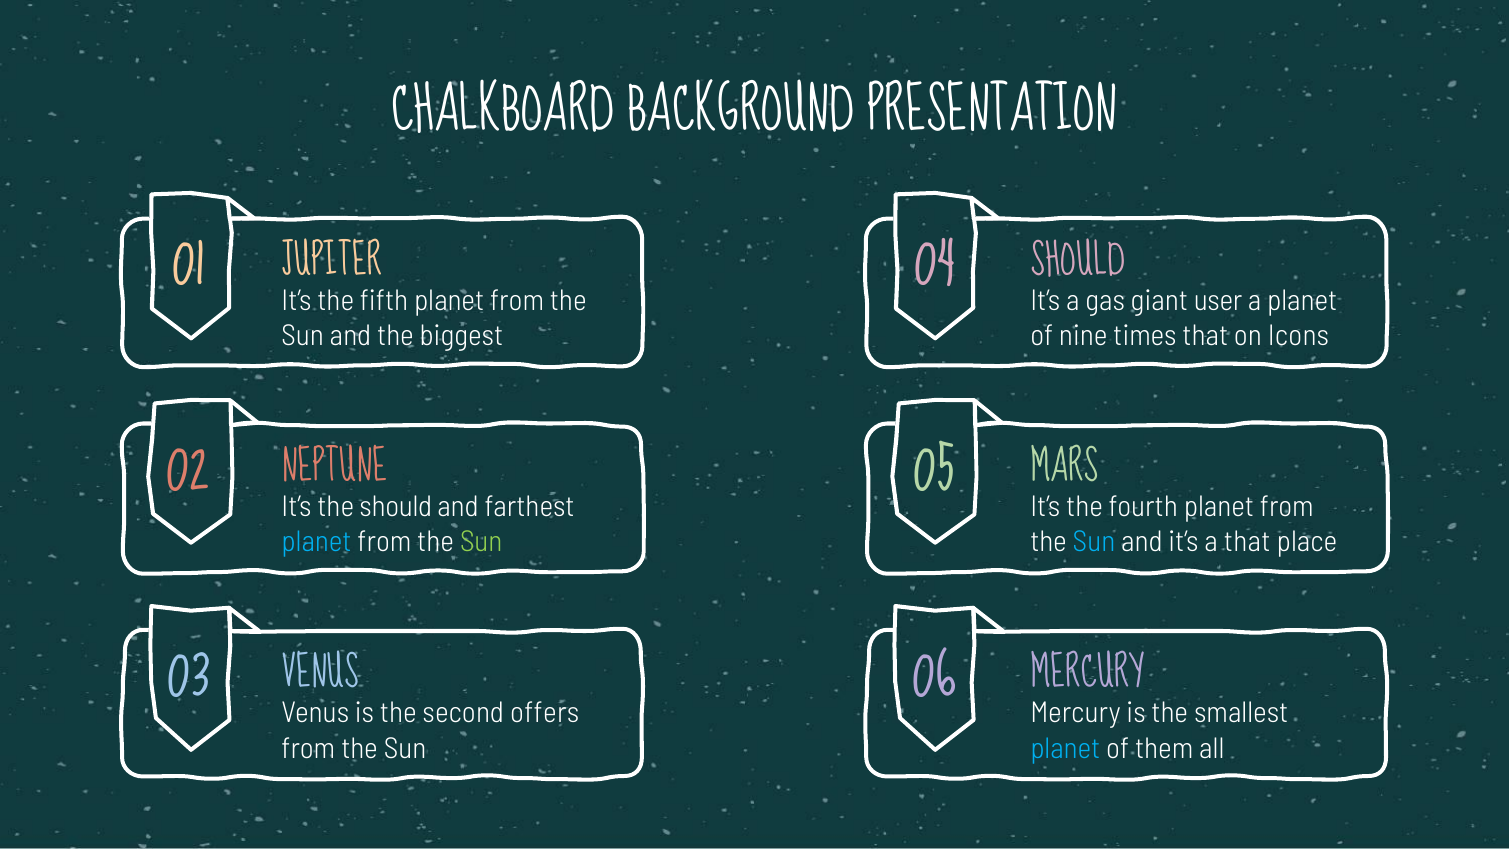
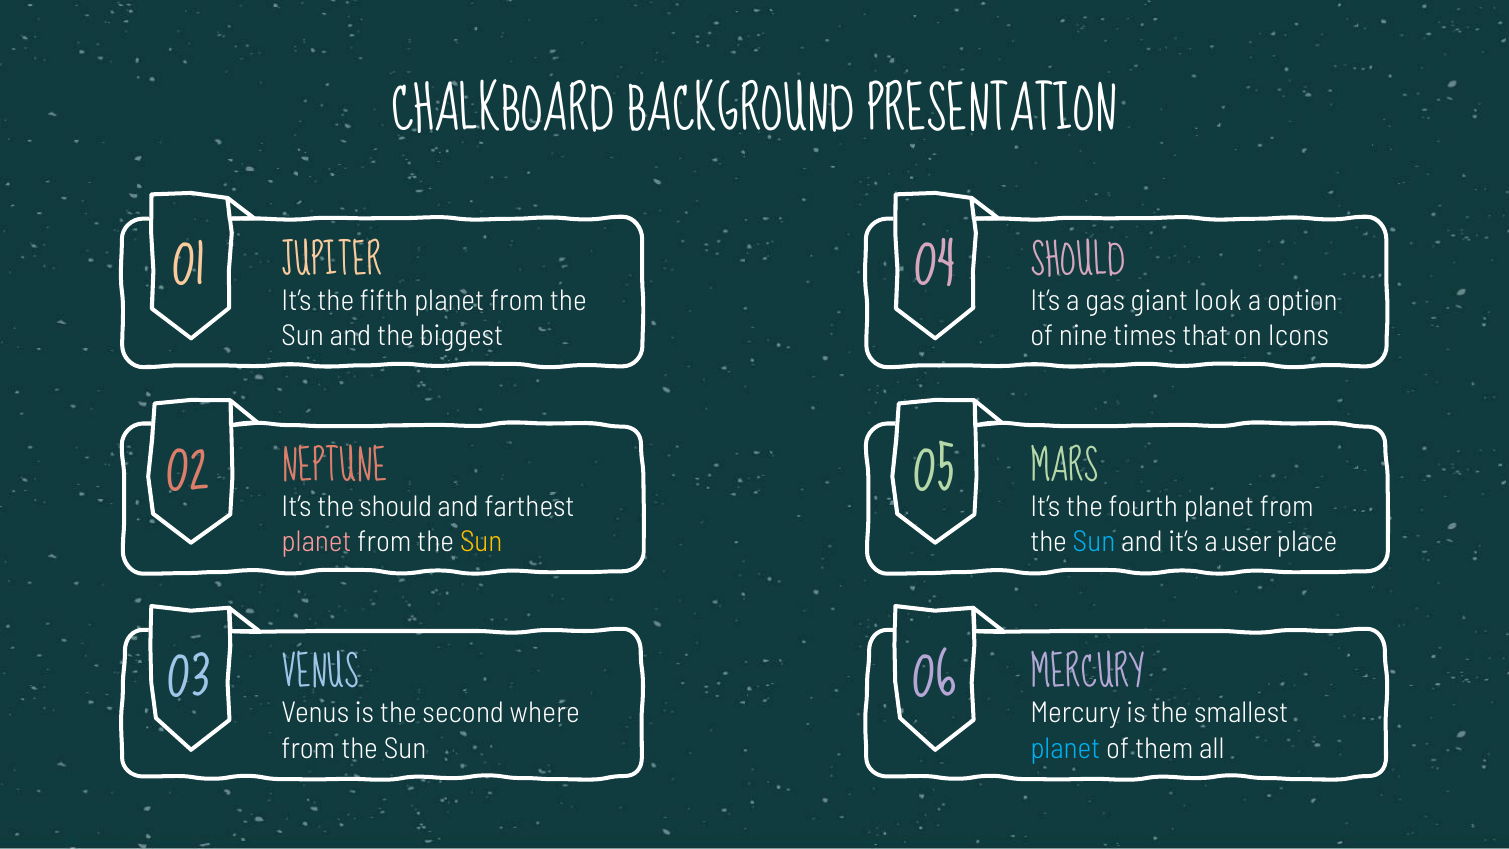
user: user -> look
a planet: planet -> option
planet at (316, 542) colour: light blue -> pink
Sun at (481, 542) colour: light green -> yellow
a that: that -> user
offers: offers -> where
